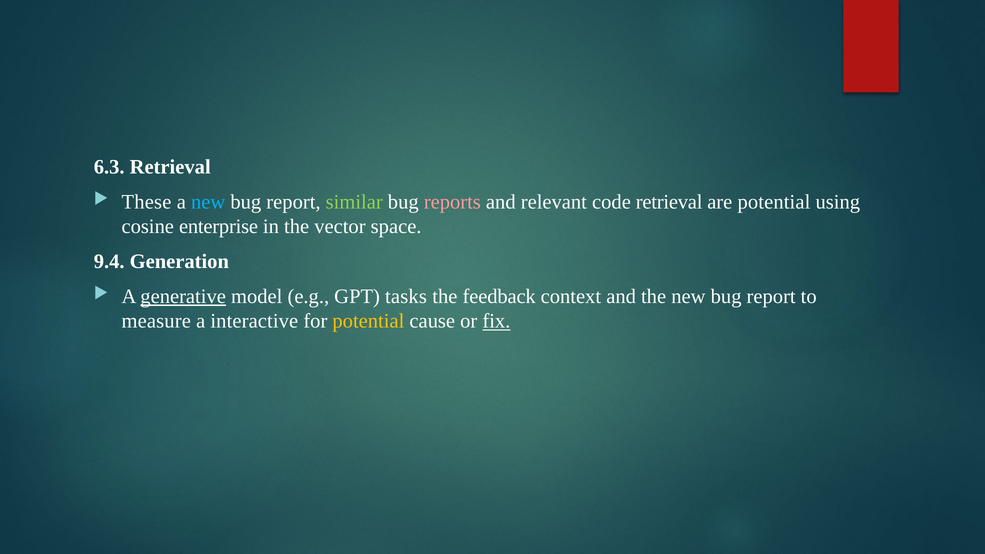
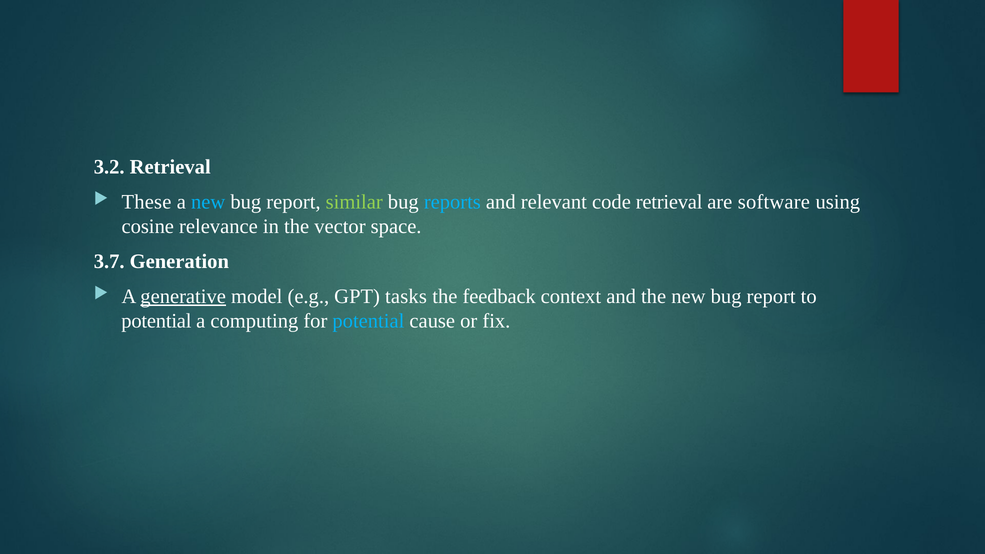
6.3: 6.3 -> 3.2
reports colour: pink -> light blue
are potential: potential -> software
enterprise: enterprise -> relevance
9.4: 9.4 -> 3.7
measure at (156, 321): measure -> potential
interactive: interactive -> computing
potential at (368, 321) colour: yellow -> light blue
fix underline: present -> none
